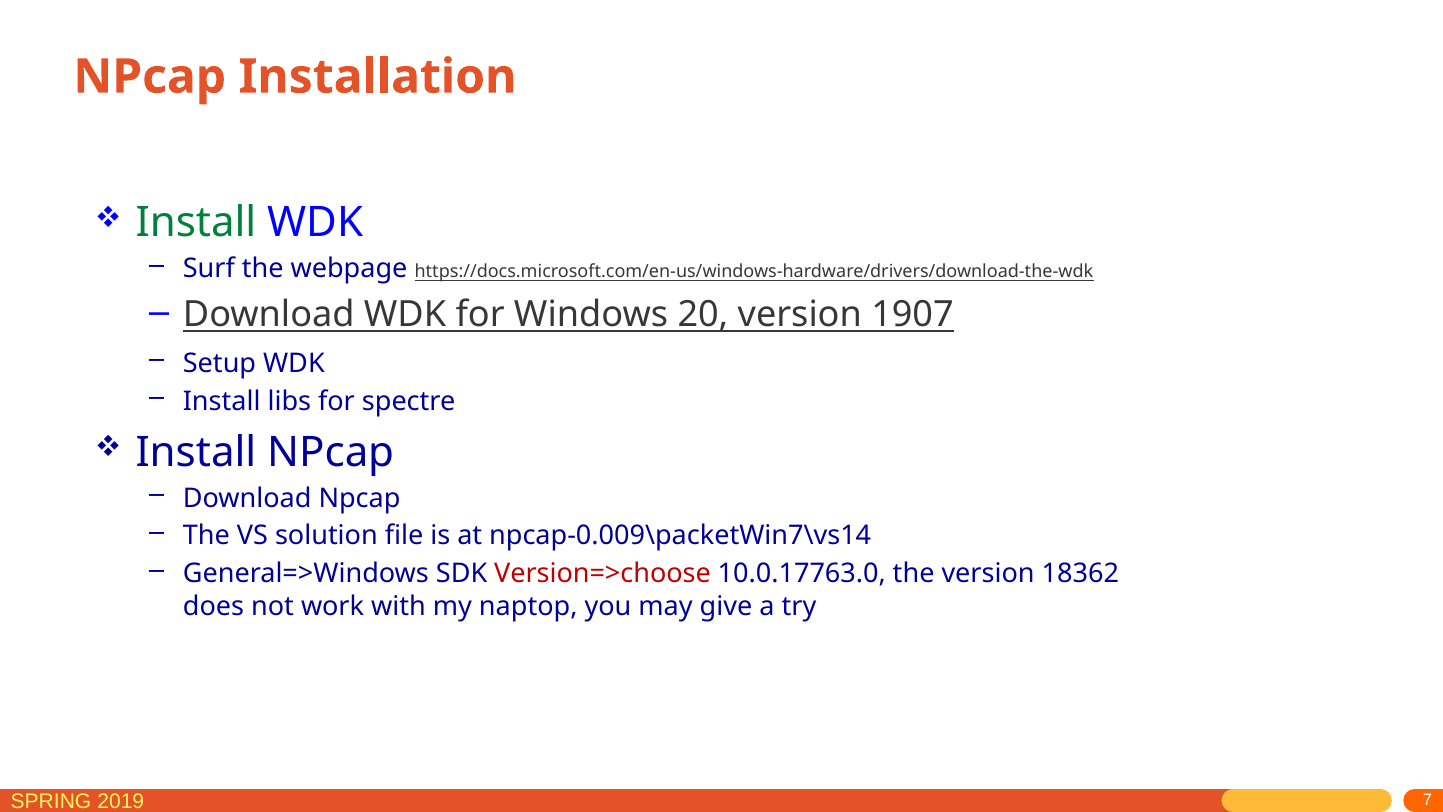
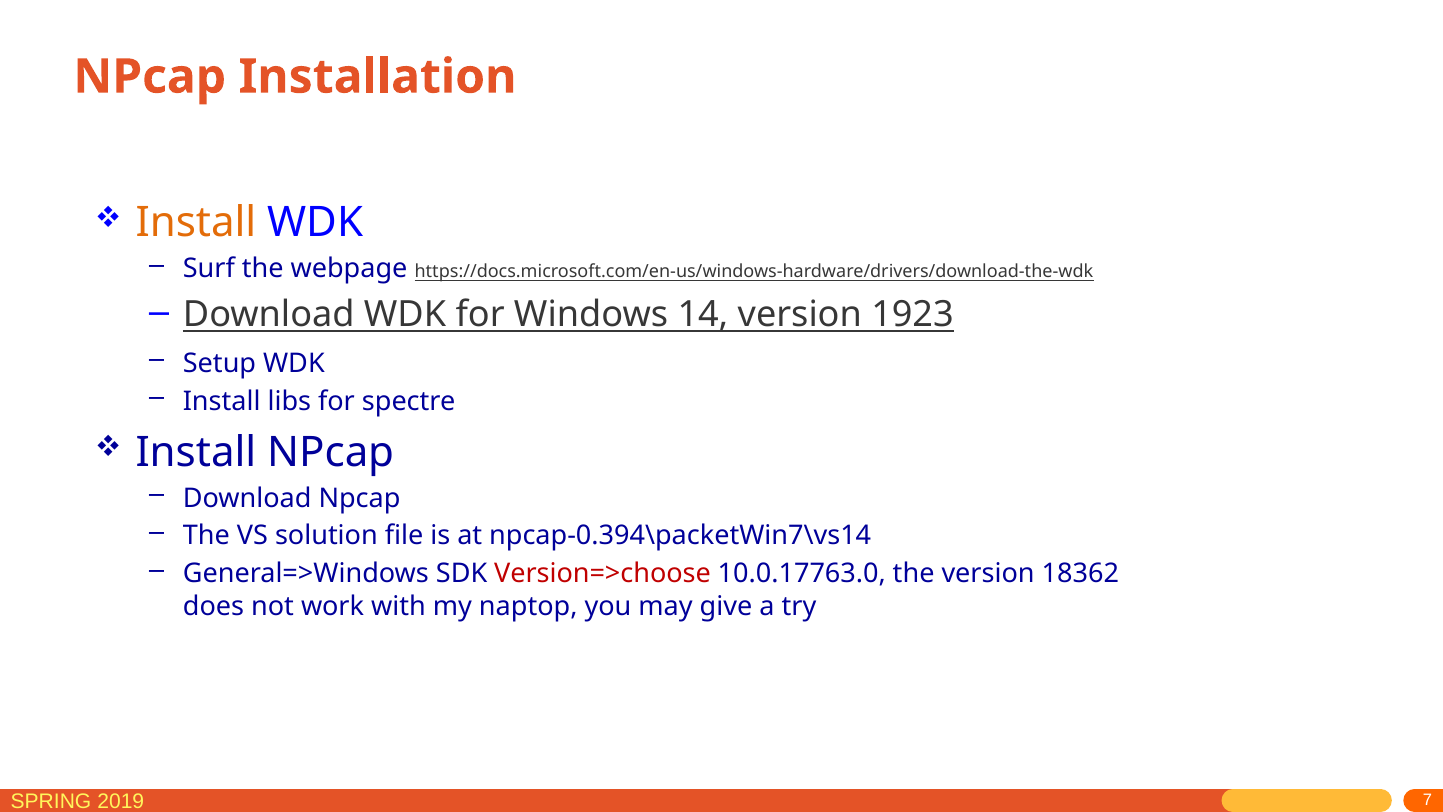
Install at (196, 223) colour: green -> orange
20: 20 -> 14
1907: 1907 -> 1923
npcap-0.009\packetWin7\vs14: npcap-0.009\packetWin7\vs14 -> npcap-0.394\packetWin7\vs14
